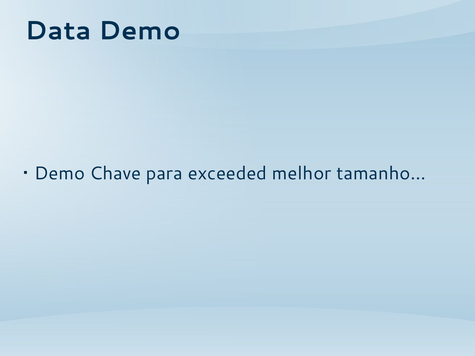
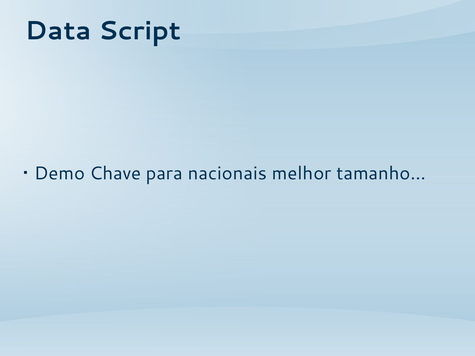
Data Demo: Demo -> Script
exceeded: exceeded -> nacionais
